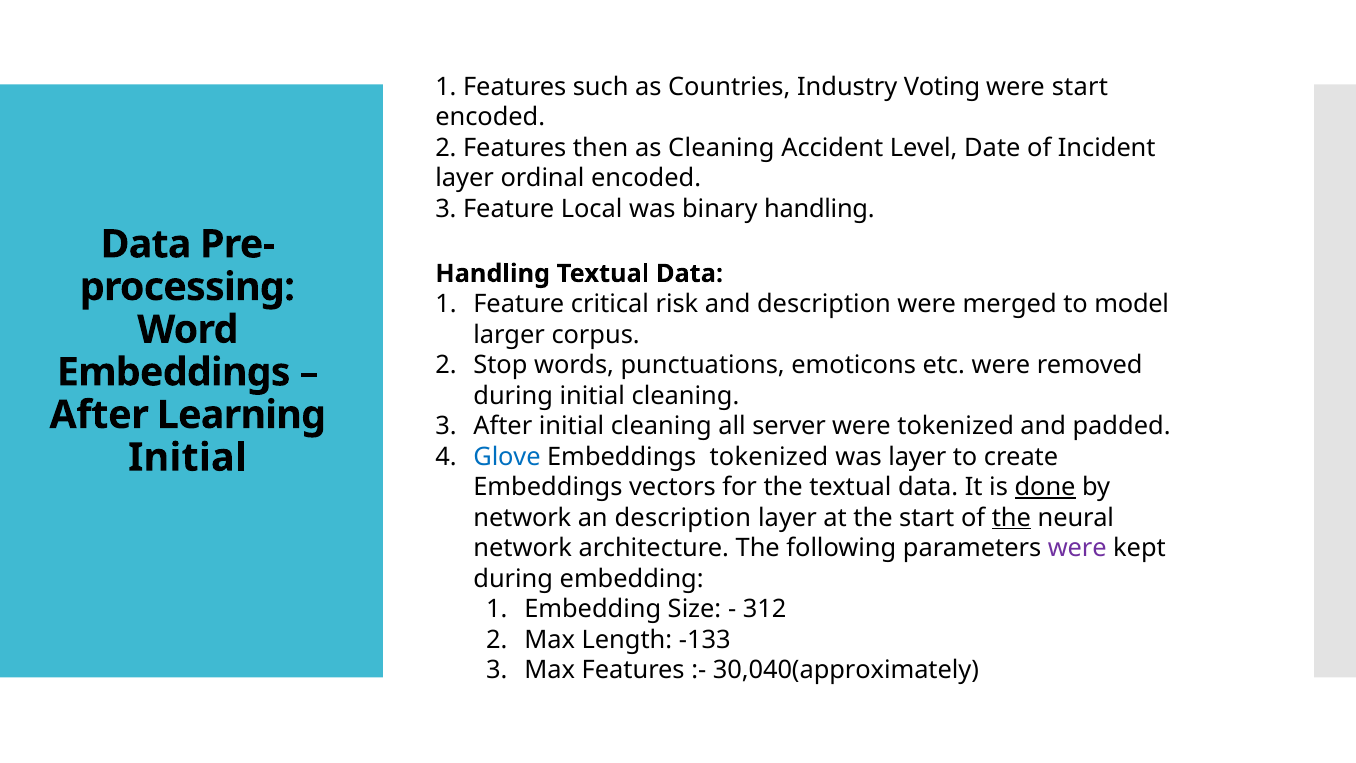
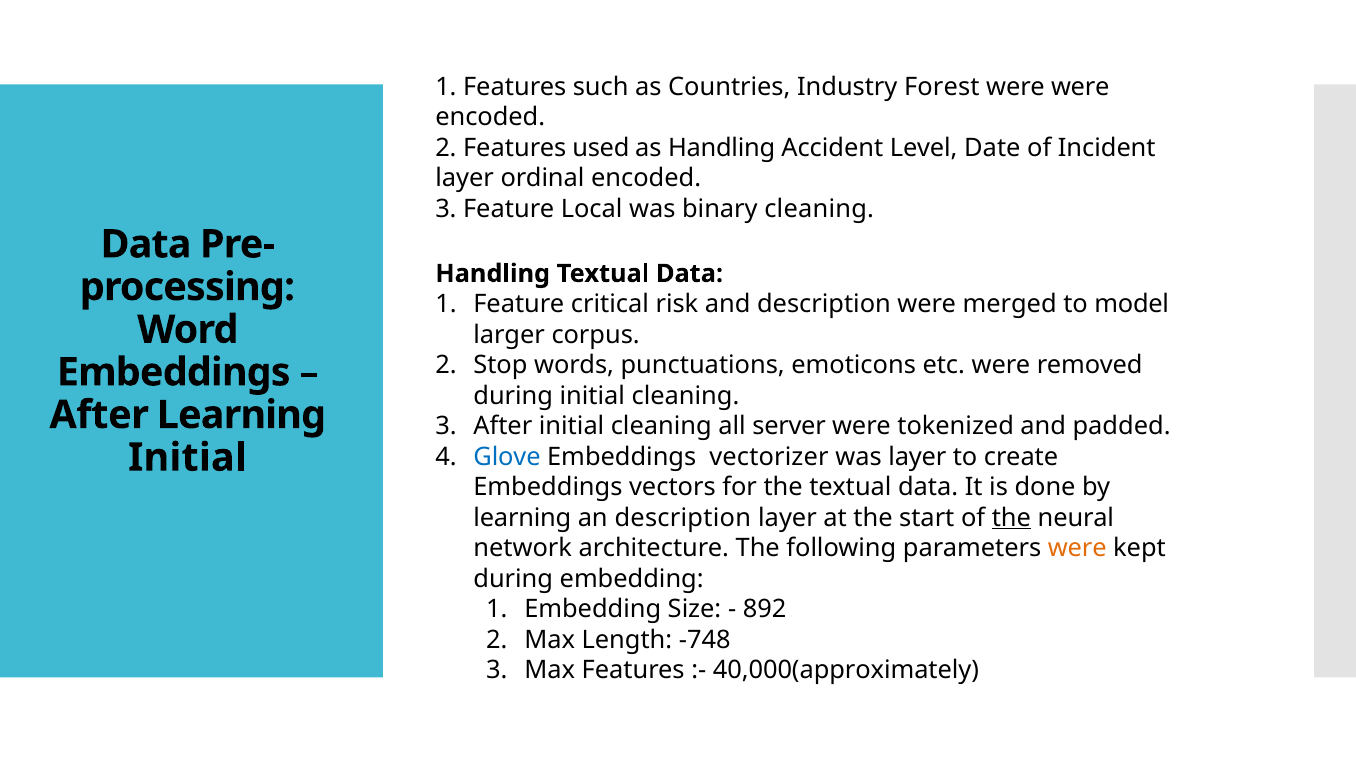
Voting: Voting -> Forest
were start: start -> were
then: then -> used
as Cleaning: Cleaning -> Handling
binary handling: handling -> cleaning
Embeddings tokenized: tokenized -> vectorizer
done underline: present -> none
network at (522, 518): network -> learning
were at (1077, 548) colour: purple -> orange
312: 312 -> 892
-133: -133 -> -748
30,040(approximately: 30,040(approximately -> 40,000(approximately
